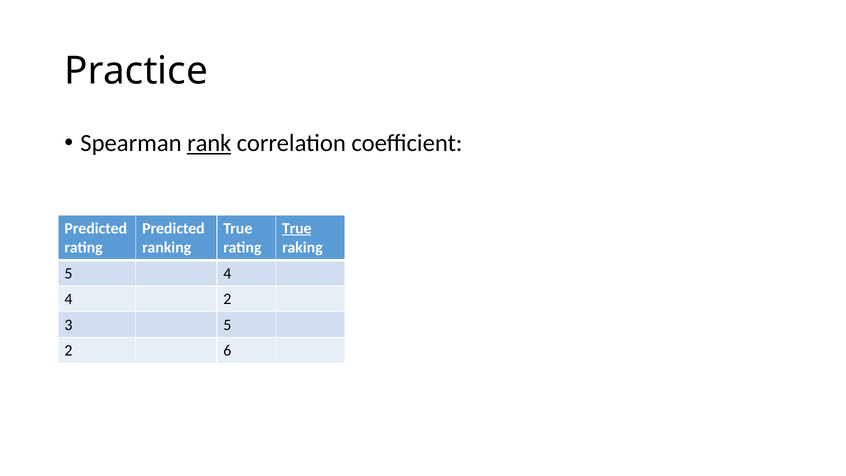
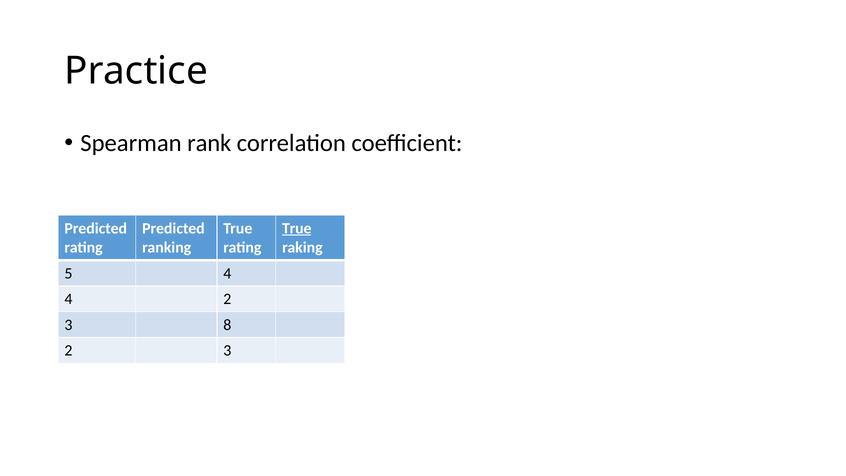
rank underline: present -> none
3 5: 5 -> 8
6 at (227, 351): 6 -> 3
